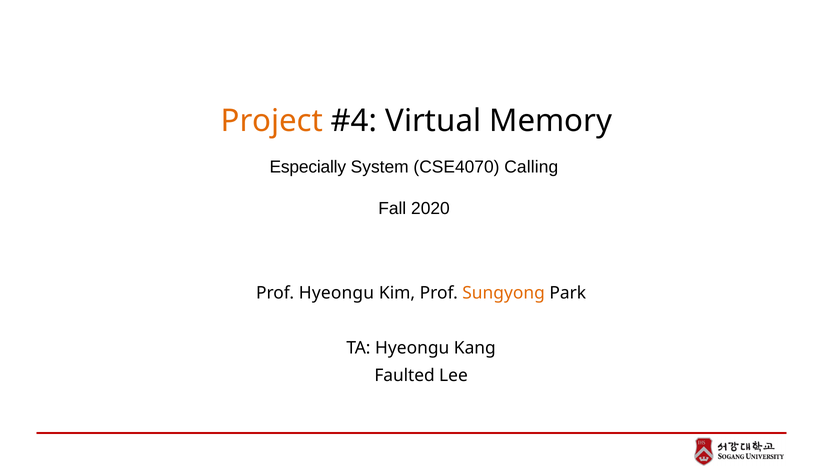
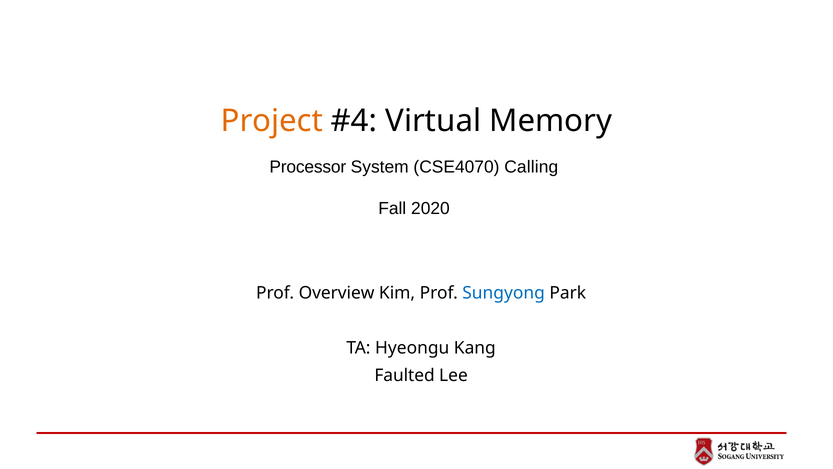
Especially: Especially -> Processor
Prof Hyeongu: Hyeongu -> Overview
Sungyong colour: orange -> blue
